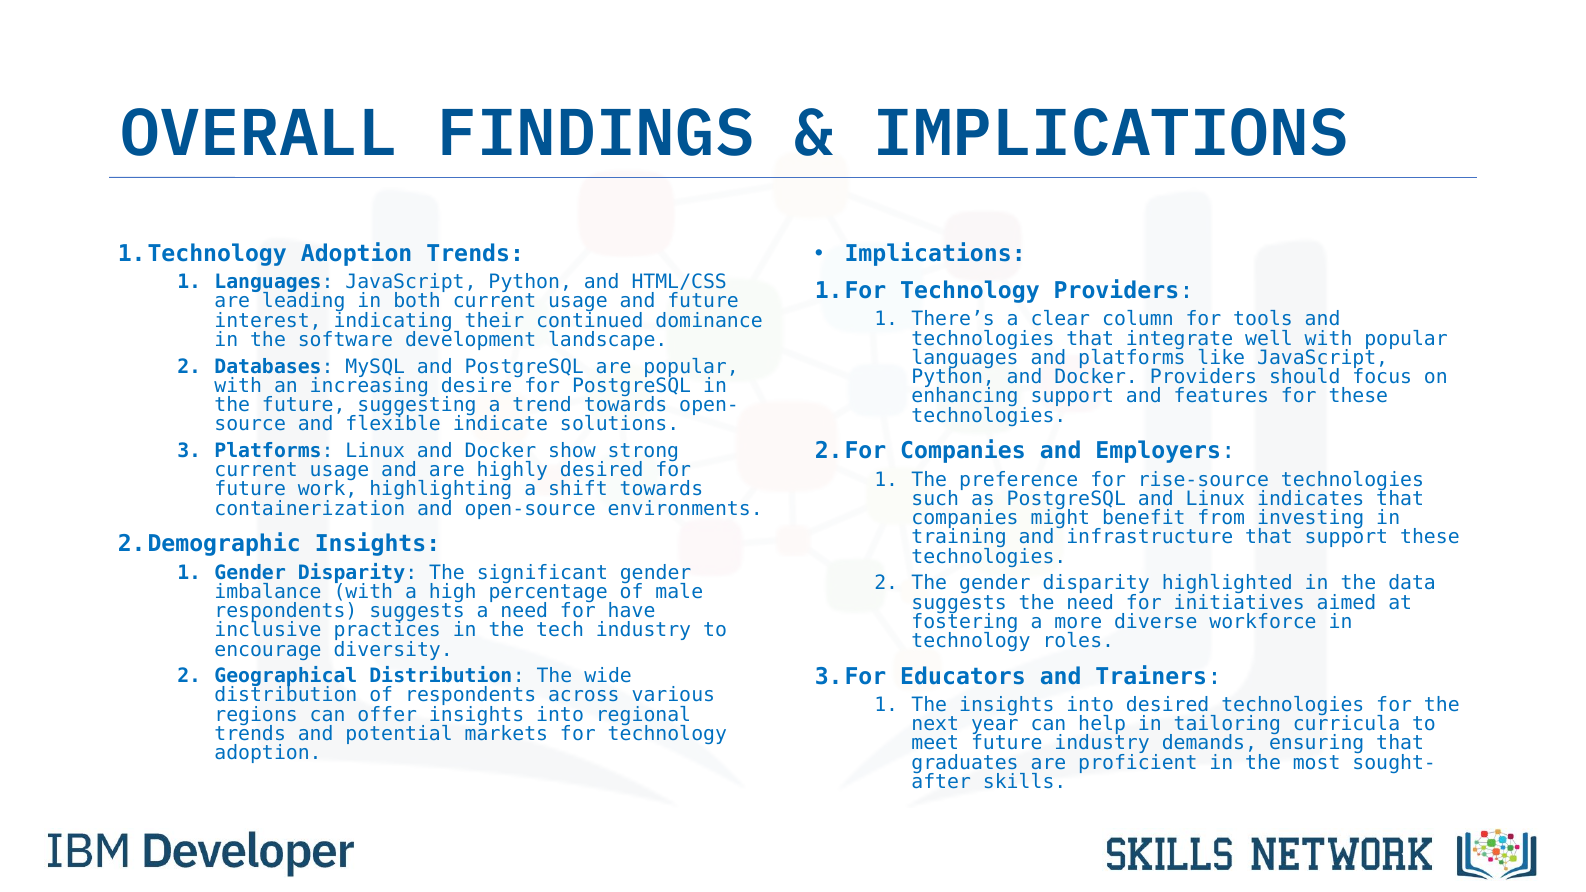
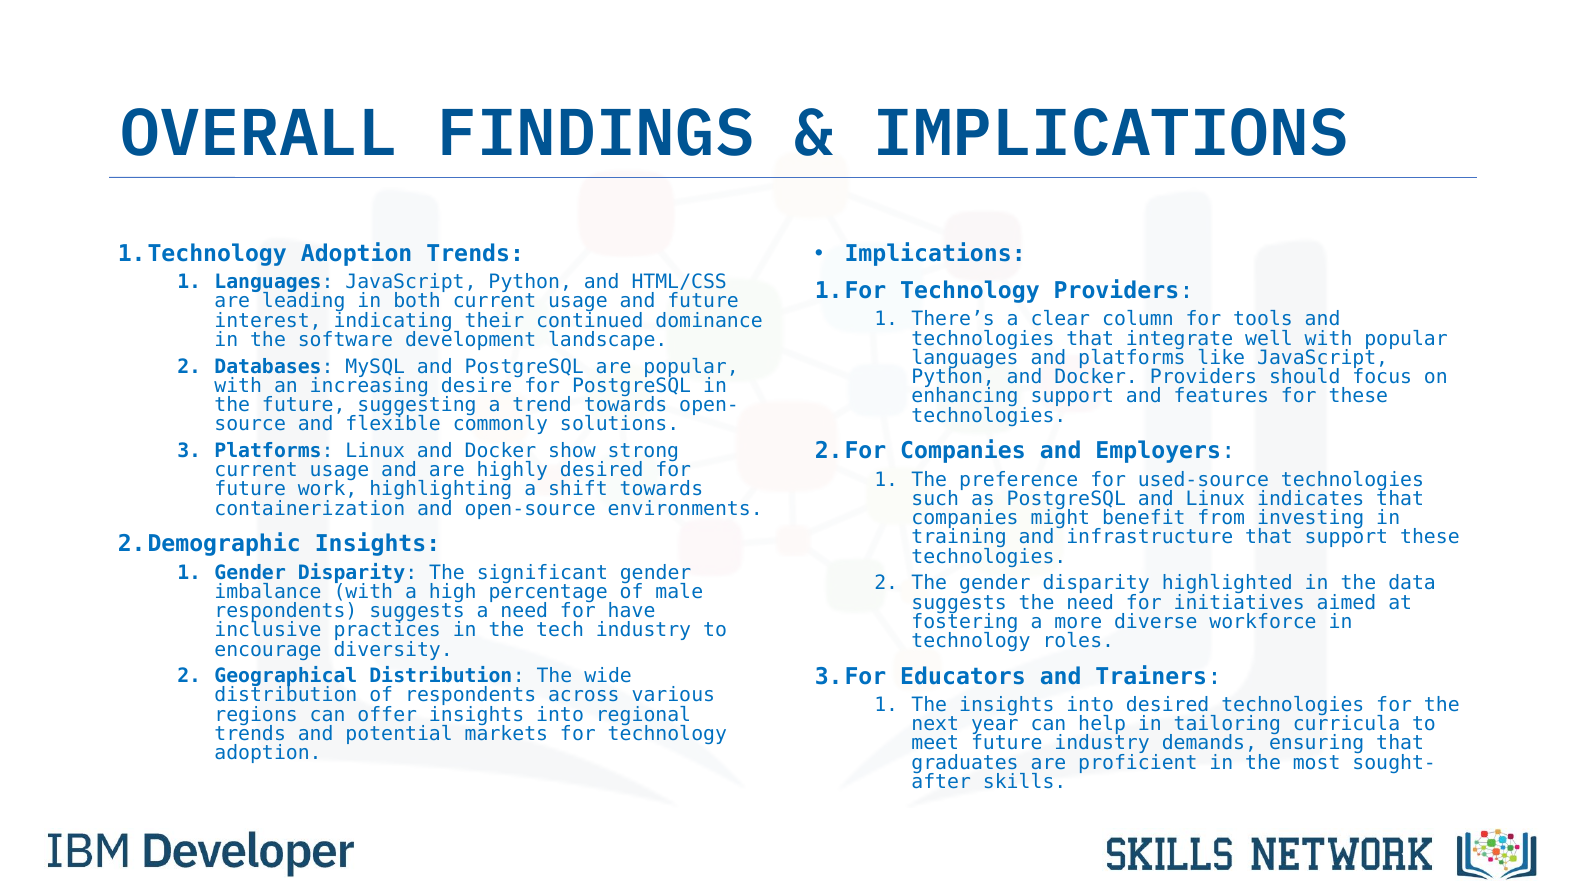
indicate: indicate -> commonly
rise-source: rise-source -> used-source
